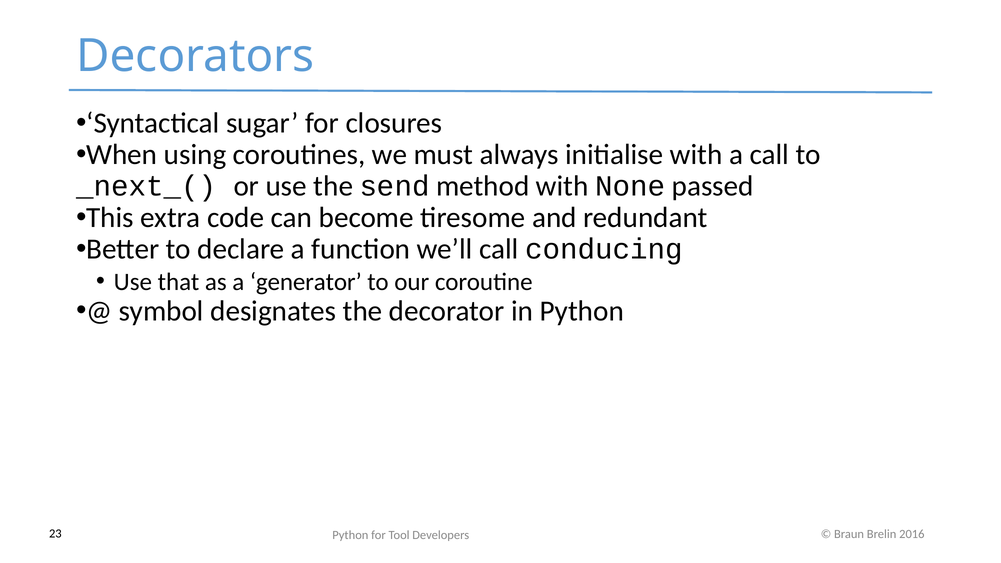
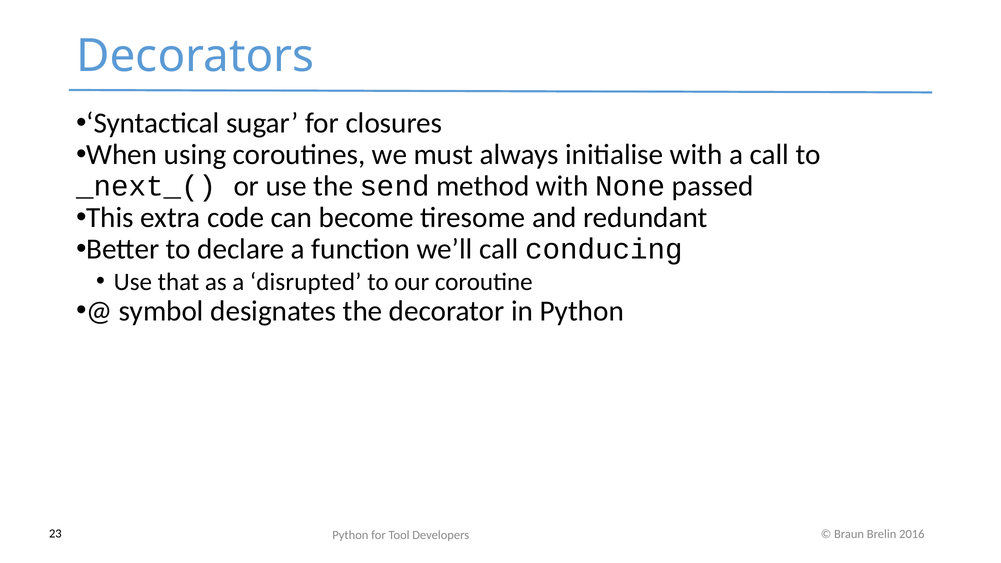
generator: generator -> disrupted
